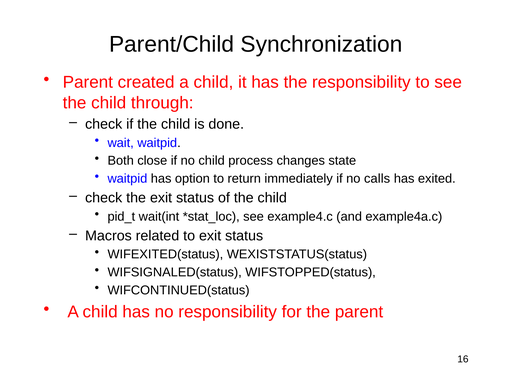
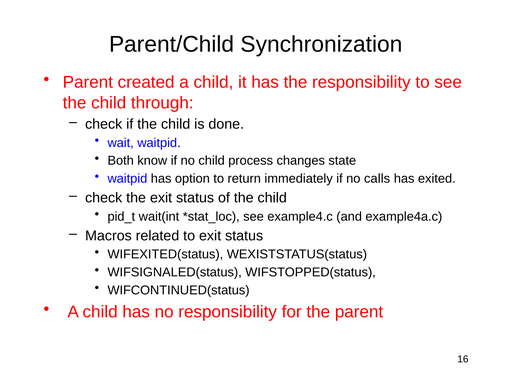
close: close -> know
